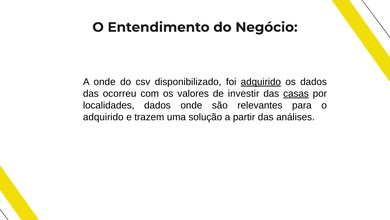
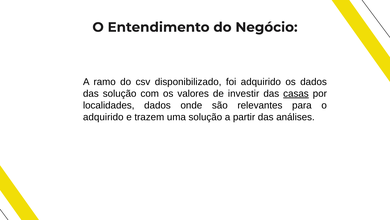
A onde: onde -> ramo
adquirido at (261, 82) underline: present -> none
das ocorreu: ocorreu -> solução
